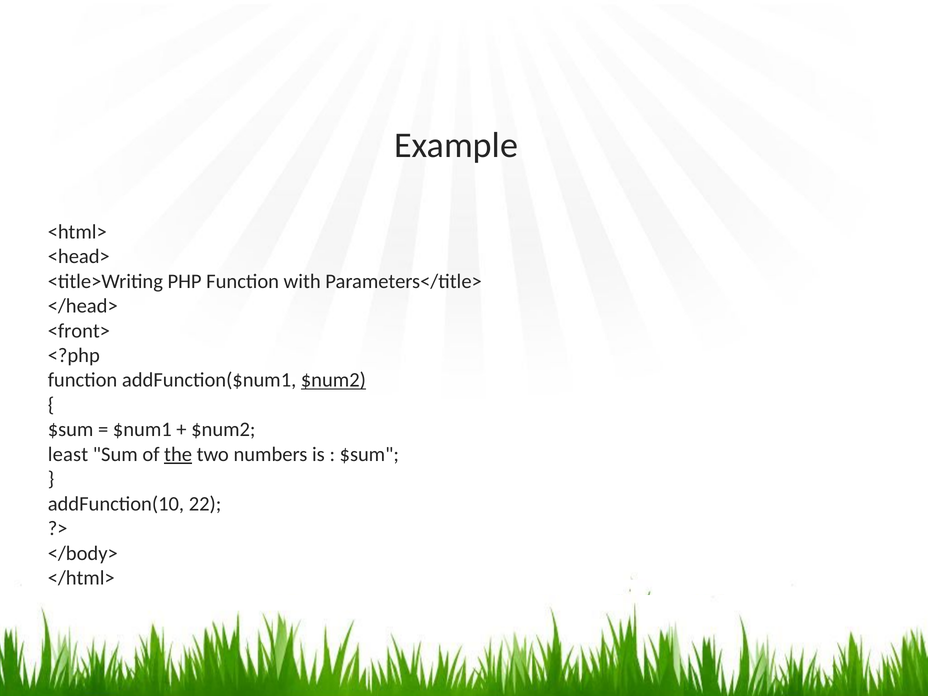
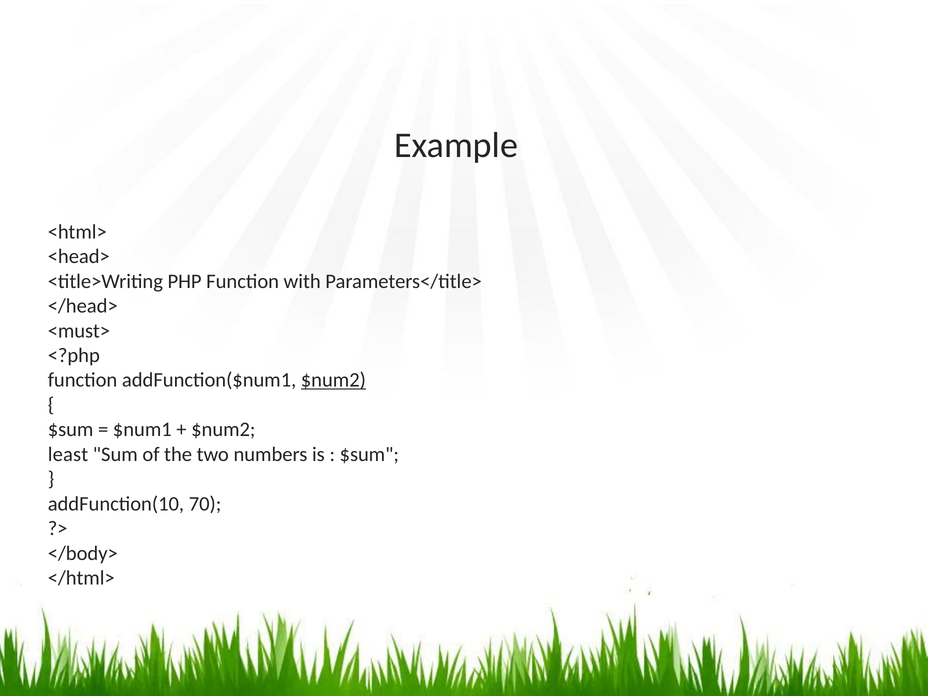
<front>: <front> -> <must>
the underline: present -> none
22: 22 -> 70
